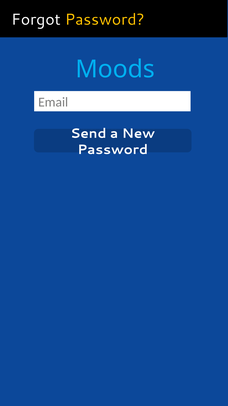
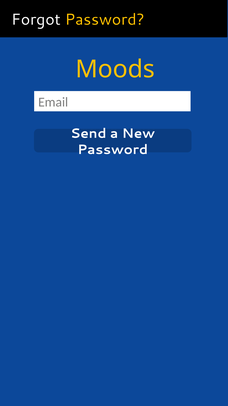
Moods colour: light blue -> yellow
